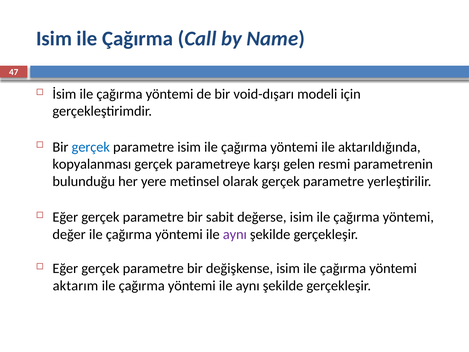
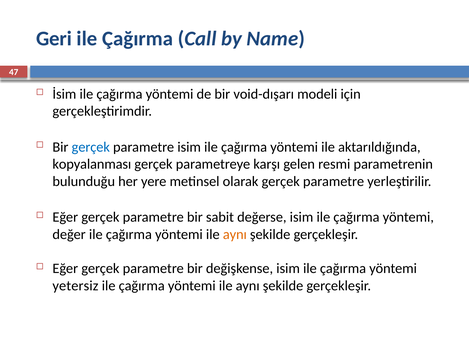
Isim at (54, 39): Isim -> Geri
aynı at (235, 234) colour: purple -> orange
aktarım: aktarım -> yetersiz
